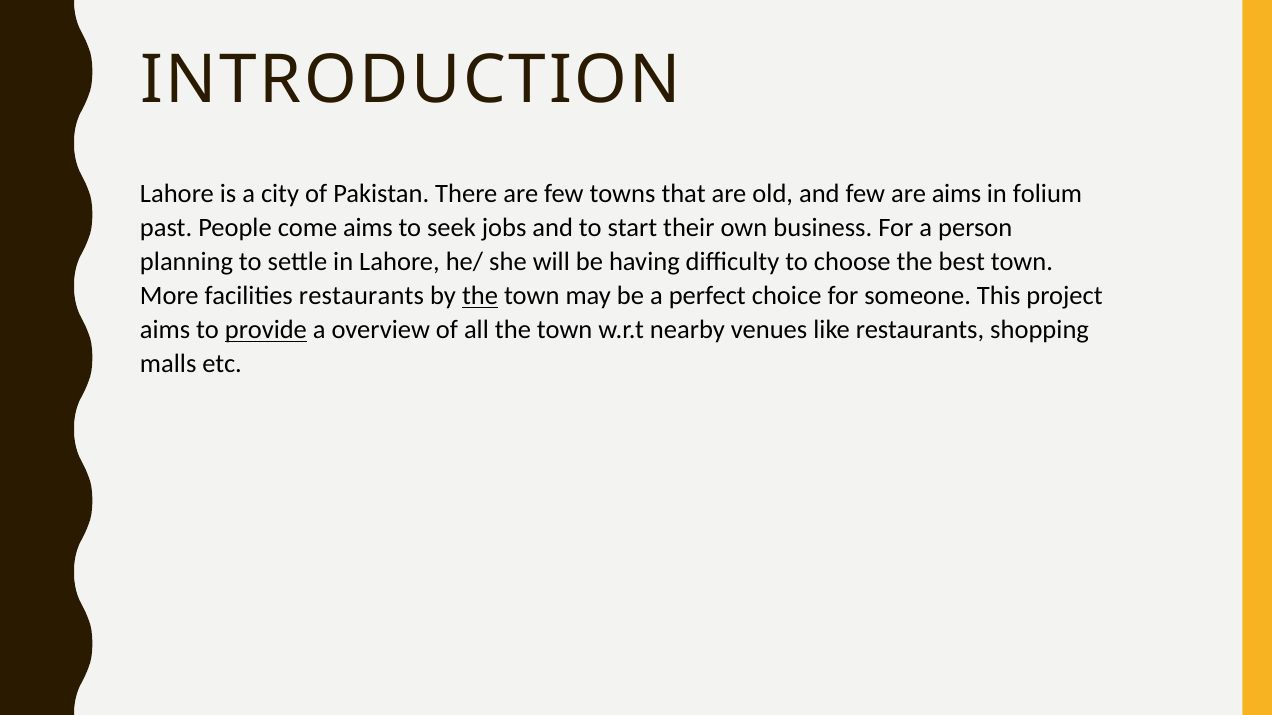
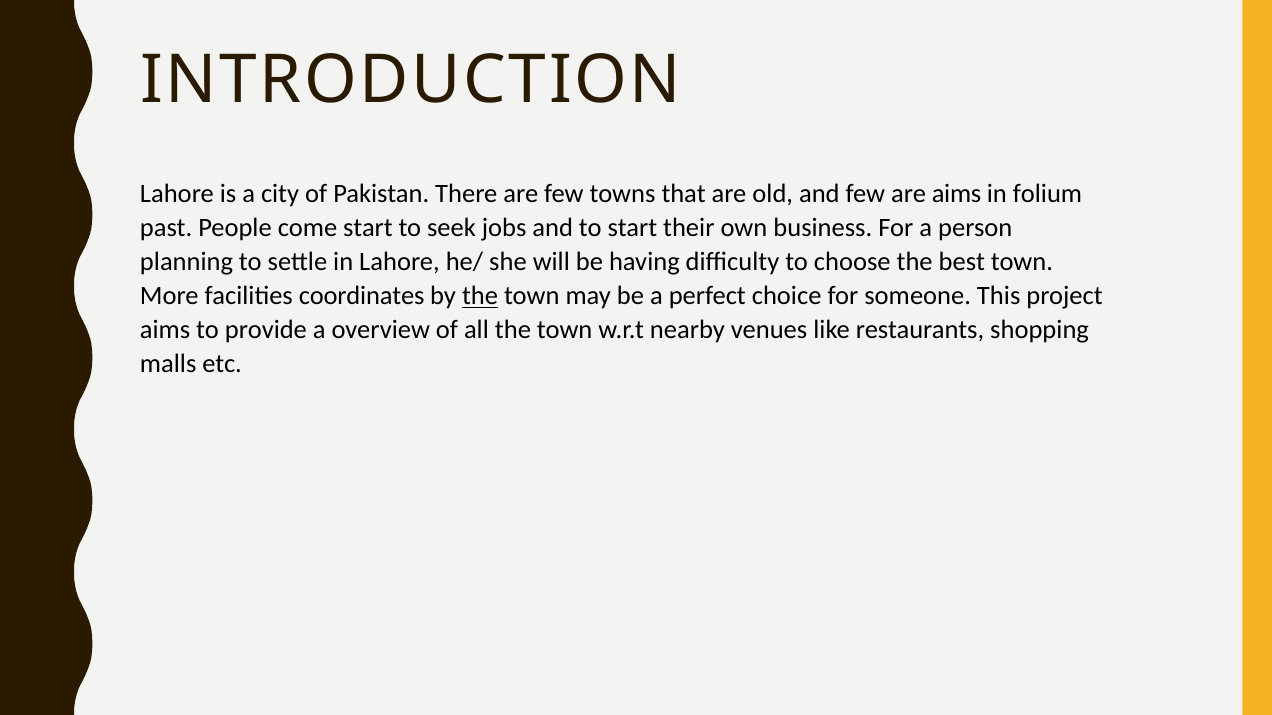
come aims: aims -> start
facilities restaurants: restaurants -> coordinates
provide underline: present -> none
